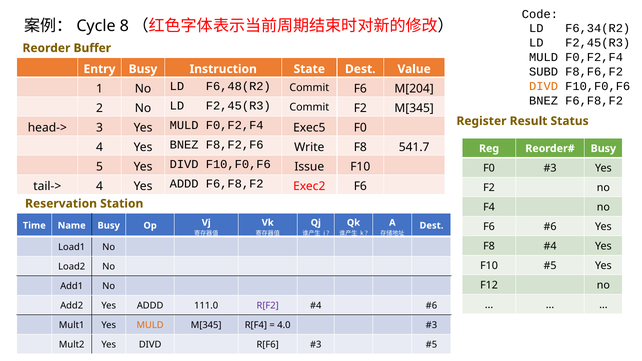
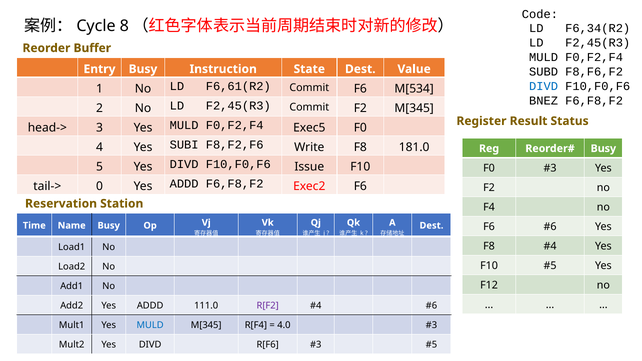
DIVD at (544, 86) colour: orange -> blue
F6,48(R2: F6,48(R2 -> F6,61(R2
M[204: M[204 -> M[534
Yes BNEZ: BNEZ -> SUBI
541.7: 541.7 -> 181.0
tail-> 4: 4 -> 0
MULD at (150, 325) colour: orange -> blue
